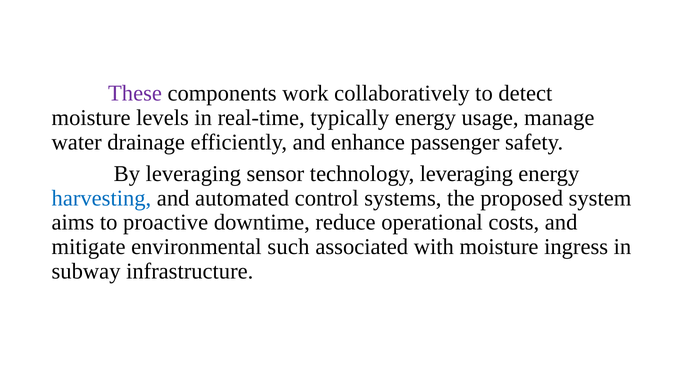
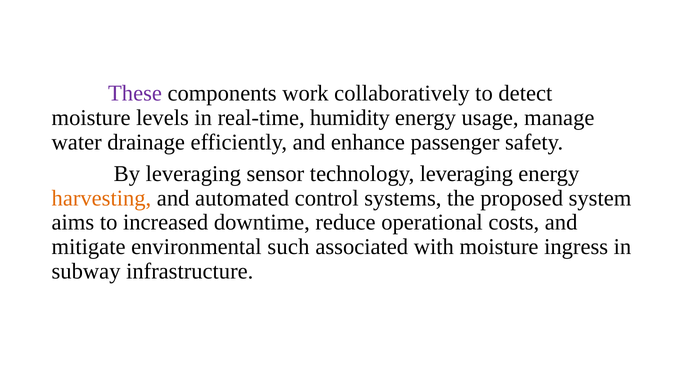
typically: typically -> humidity
harvesting colour: blue -> orange
proactive: proactive -> increased
